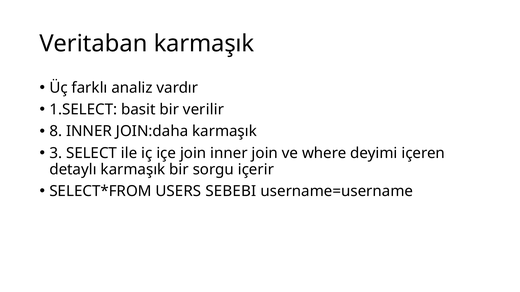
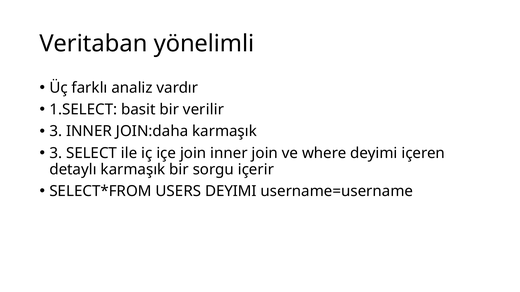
Veritaban karmaşık: karmaşık -> yönelimli
8 at (56, 132): 8 -> 3
USERS SEBEBI: SEBEBI -> DEYIMI
